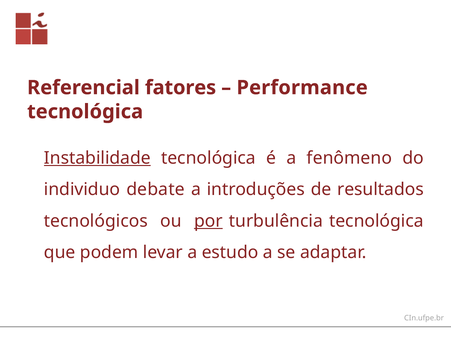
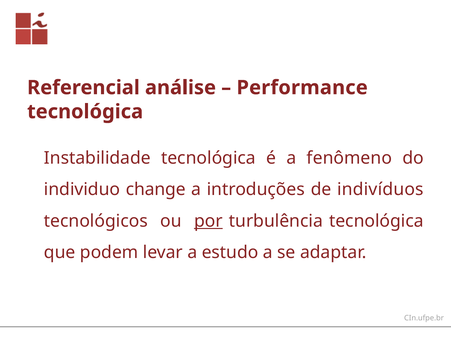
fatores: fatores -> análise
Instabilidade underline: present -> none
debate: debate -> change
resultados: resultados -> indivíduos
